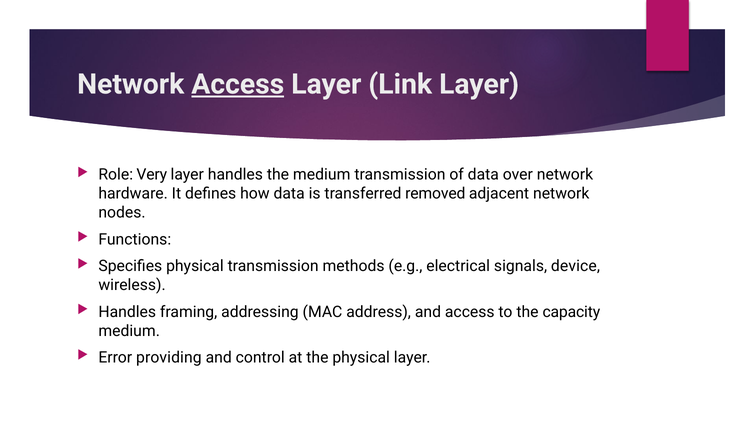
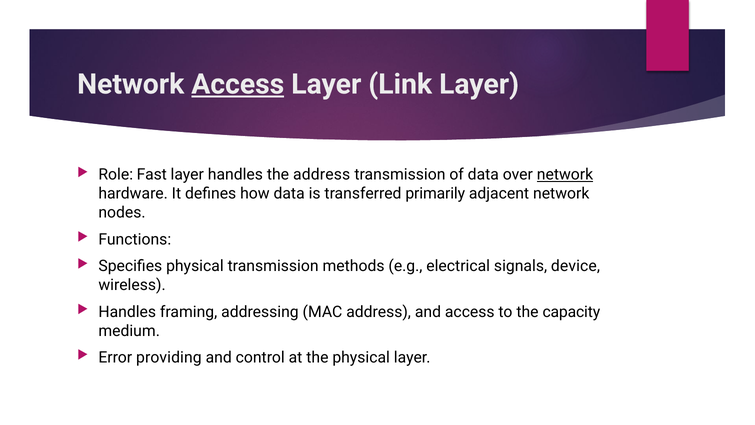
Very: Very -> Fast
the medium: medium -> address
network at (565, 175) underline: none -> present
removed: removed -> primarily
